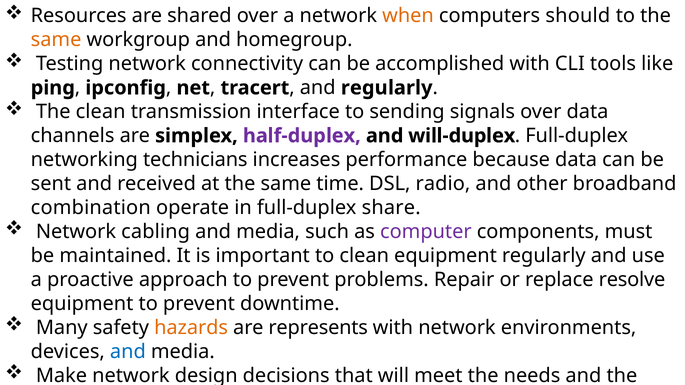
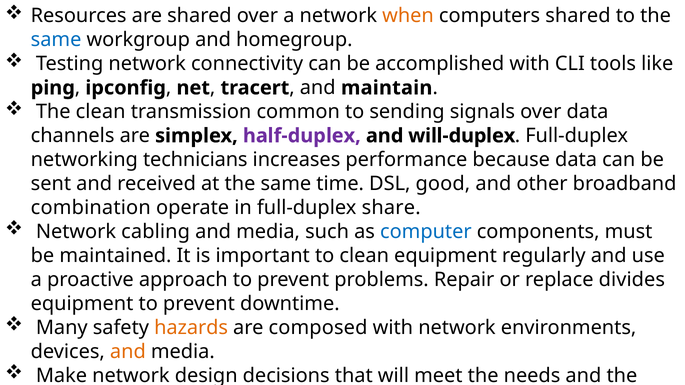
computers should: should -> shared
same at (56, 40) colour: orange -> blue
and regularly: regularly -> maintain
interface: interface -> common
radio: radio -> good
computer colour: purple -> blue
resolve: resolve -> divides
represents: represents -> composed
and at (128, 352) colour: blue -> orange
